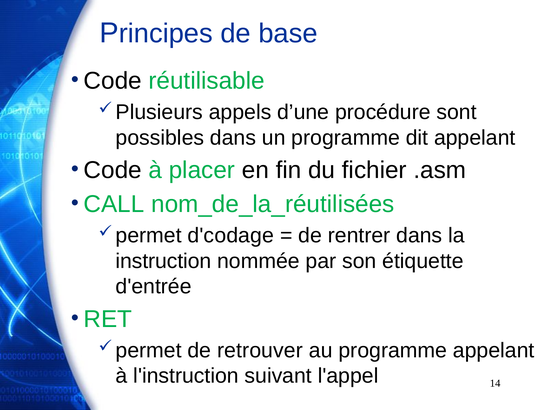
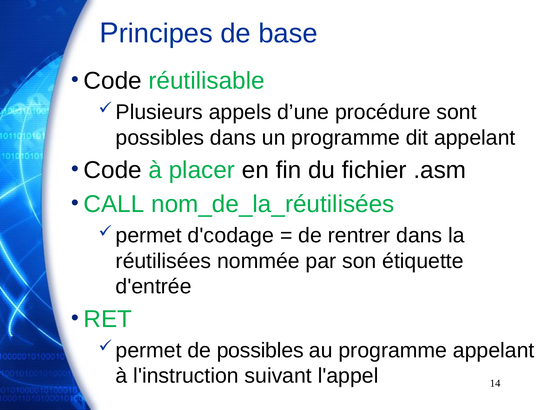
instruction: instruction -> réutilisées
de retrouver: retrouver -> possibles
